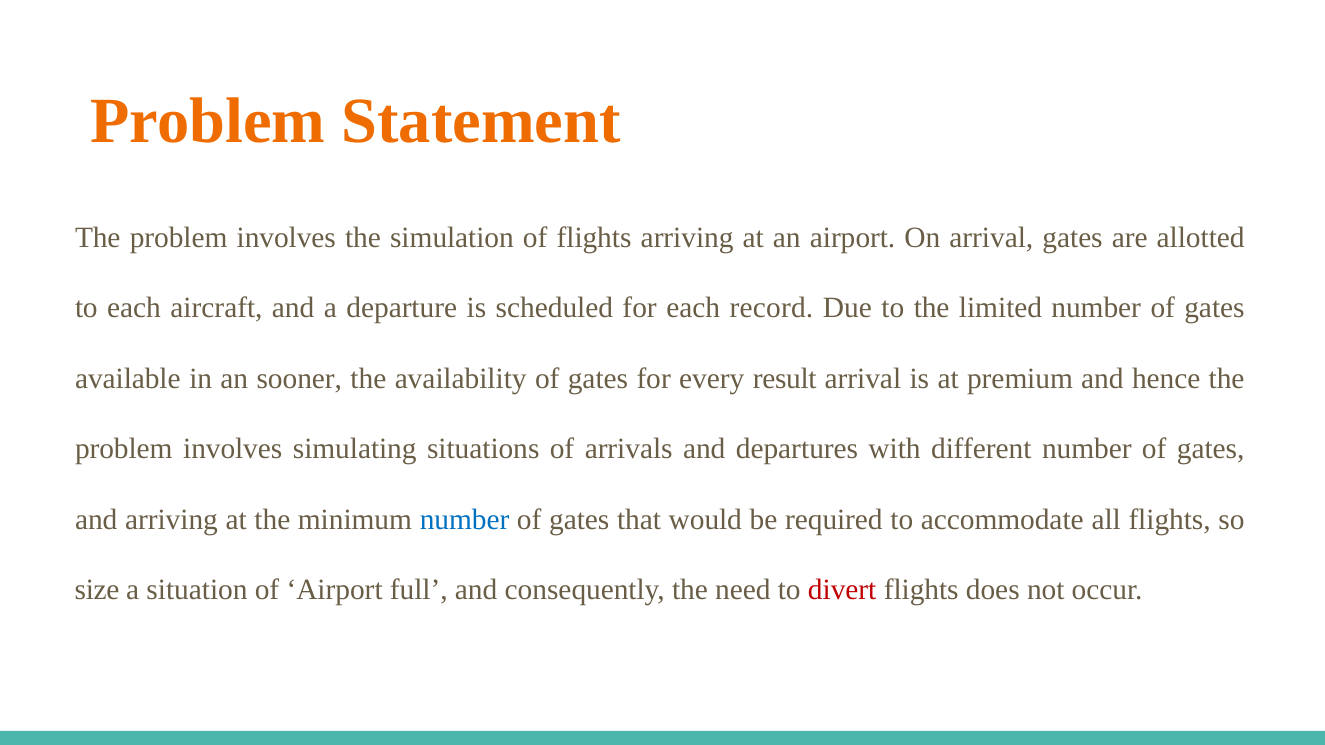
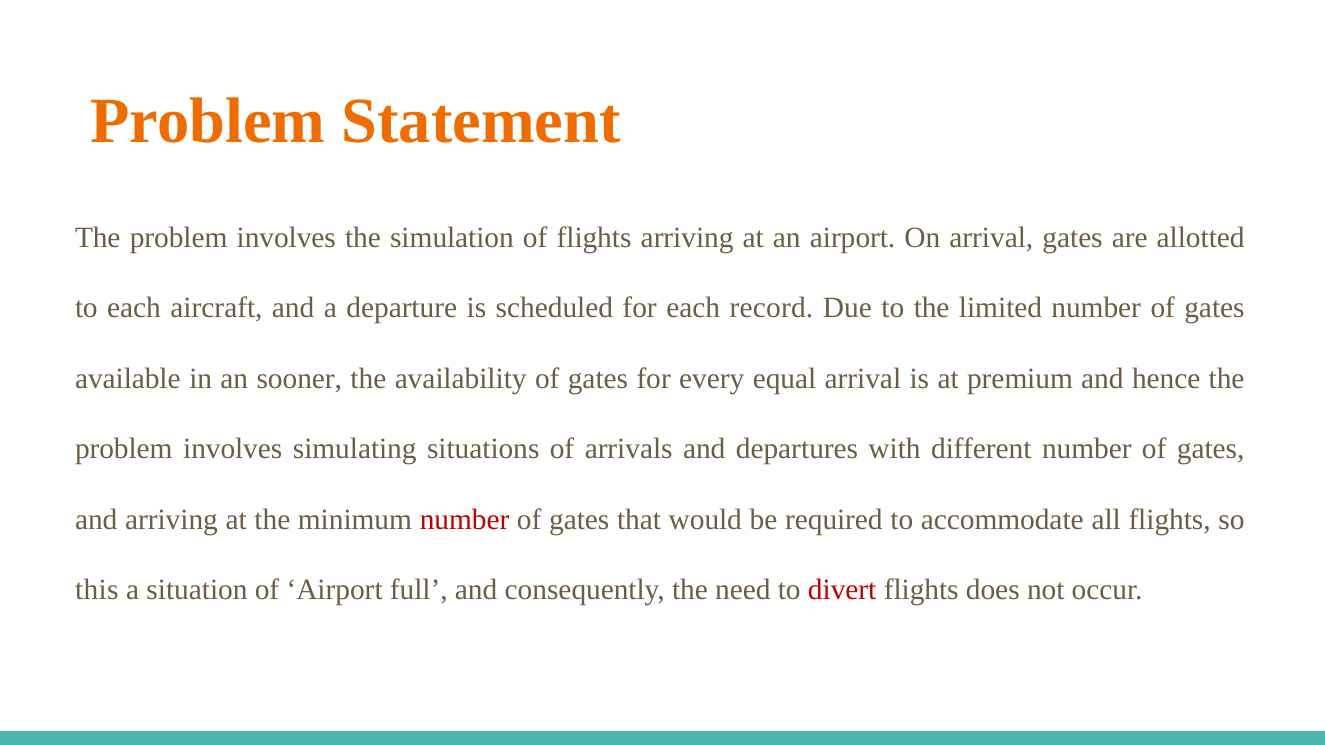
result: result -> equal
number at (465, 520) colour: blue -> red
size: size -> this
